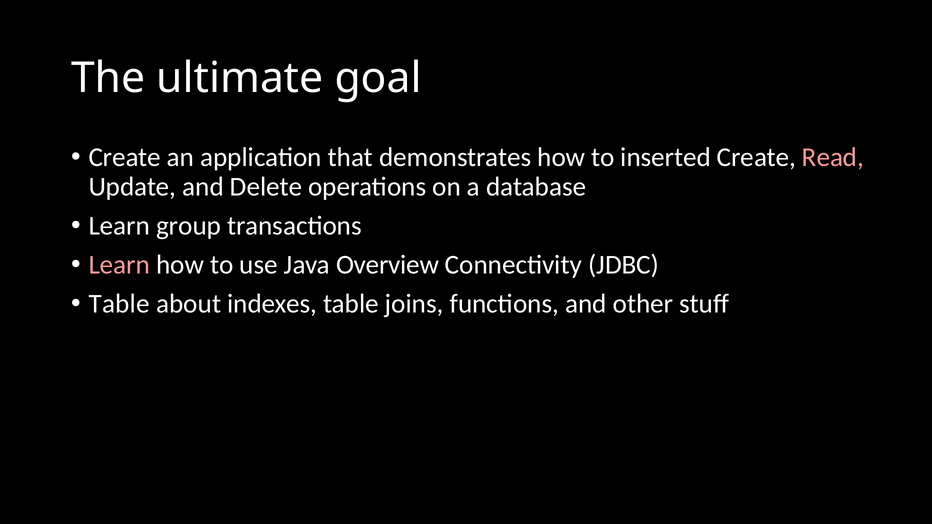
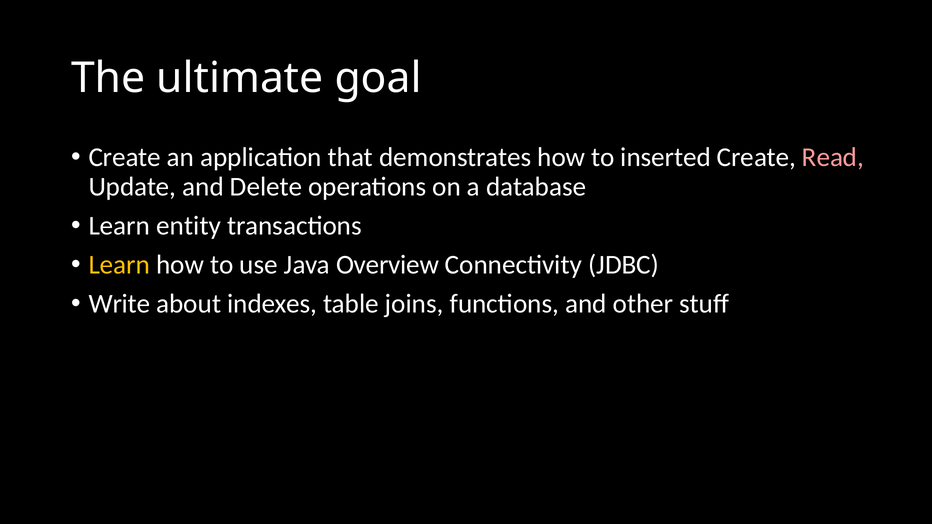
group: group -> entity
Learn at (119, 265) colour: pink -> yellow
Table at (119, 304): Table -> Write
